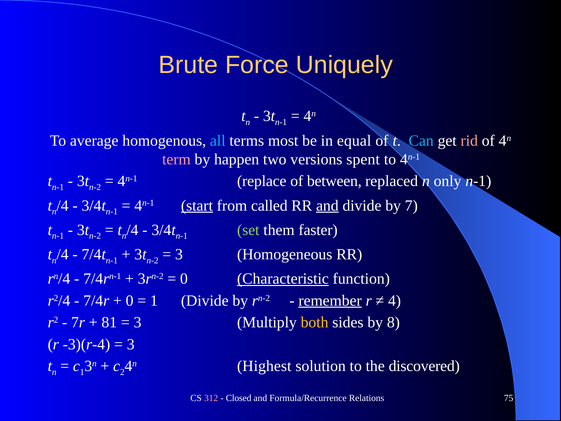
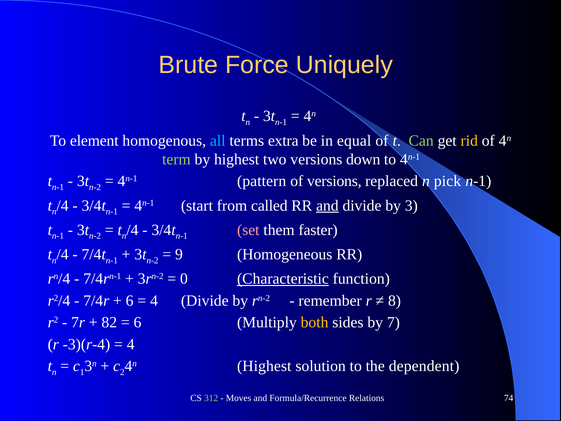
average: average -> element
most: most -> extra
Can colour: light blue -> light green
rid colour: pink -> yellow
term colour: pink -> light green
by happen: happen -> highest
spent: spent -> down
replace: replace -> pattern
of between: between -> versions
only: only -> pick
start underline: present -> none
7: 7 -> 3
set colour: light green -> pink
3 at (179, 254): 3 -> 9
0 at (130, 300): 0 -> 6
1 at (154, 300): 1 -> 4
remember underline: present -> none
4: 4 -> 8
81: 81 -> 82
3 at (138, 322): 3 -> 6
8: 8 -> 7
3 at (131, 344): 3 -> 4
discovered: discovered -> dependent
312 colour: pink -> light green
Closed: Closed -> Moves
75: 75 -> 74
